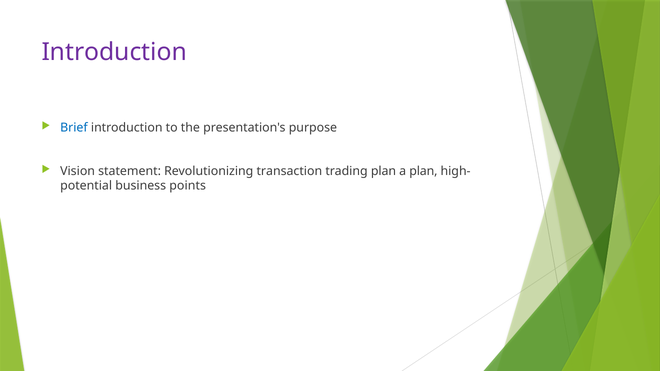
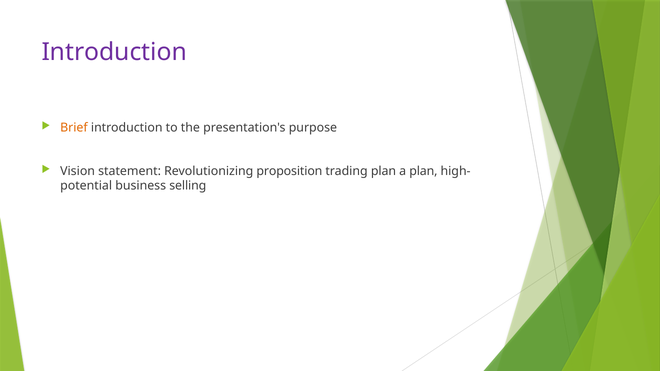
Brief colour: blue -> orange
transaction: transaction -> proposition
points: points -> selling
